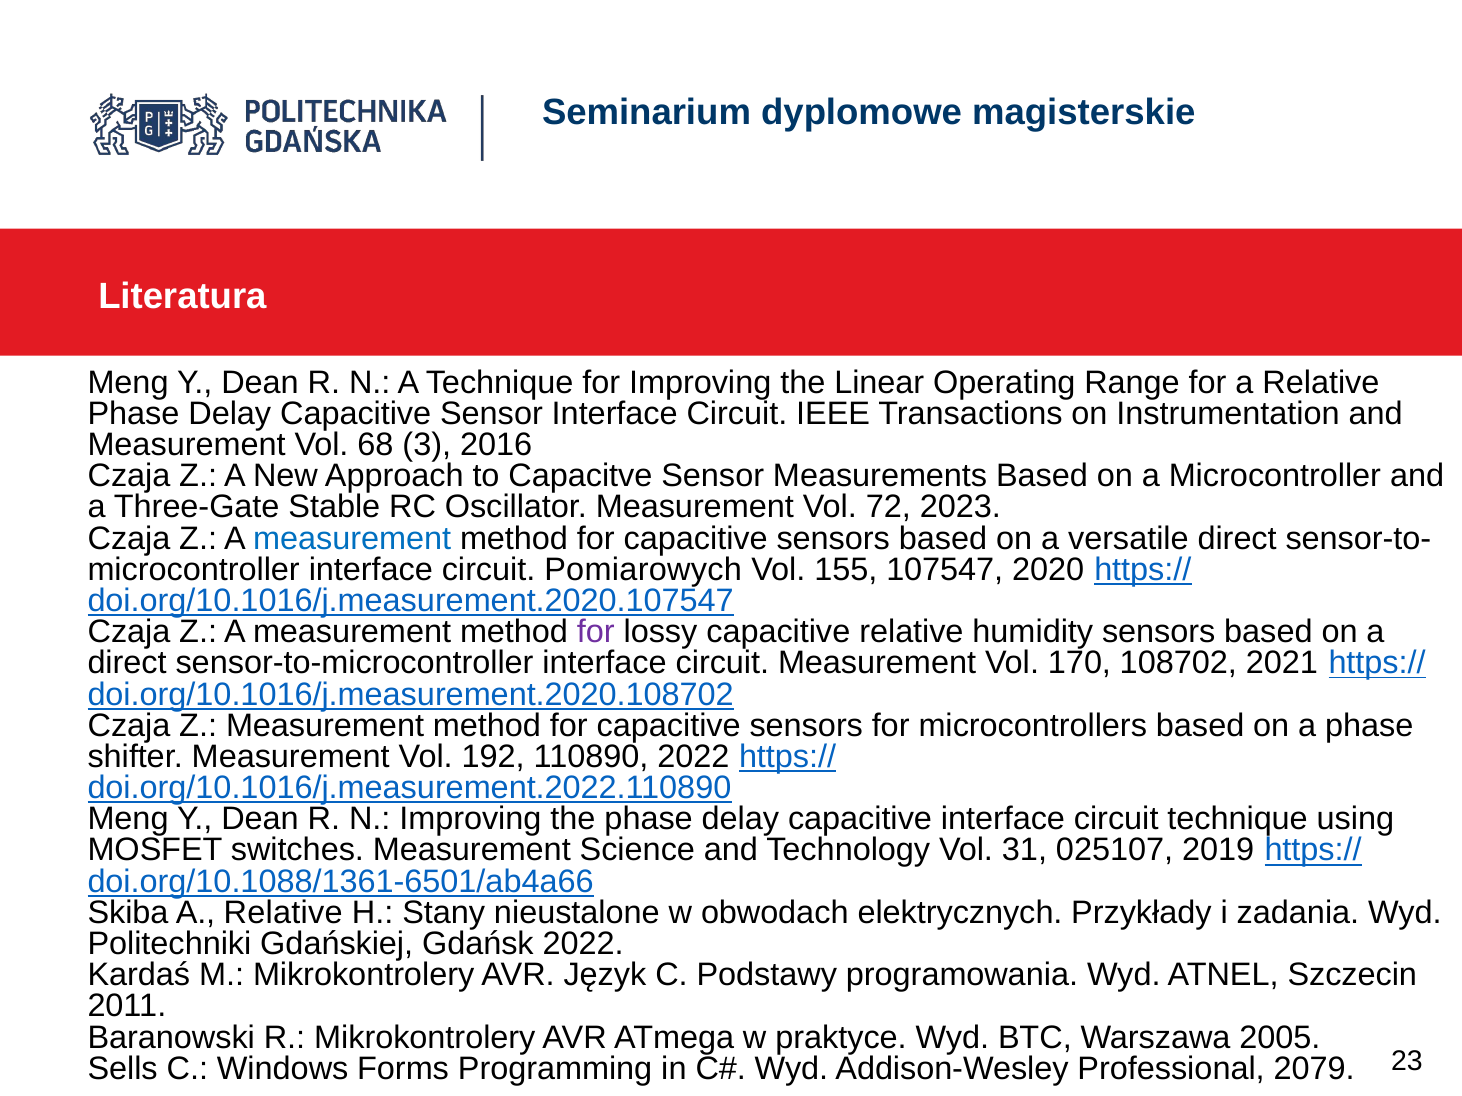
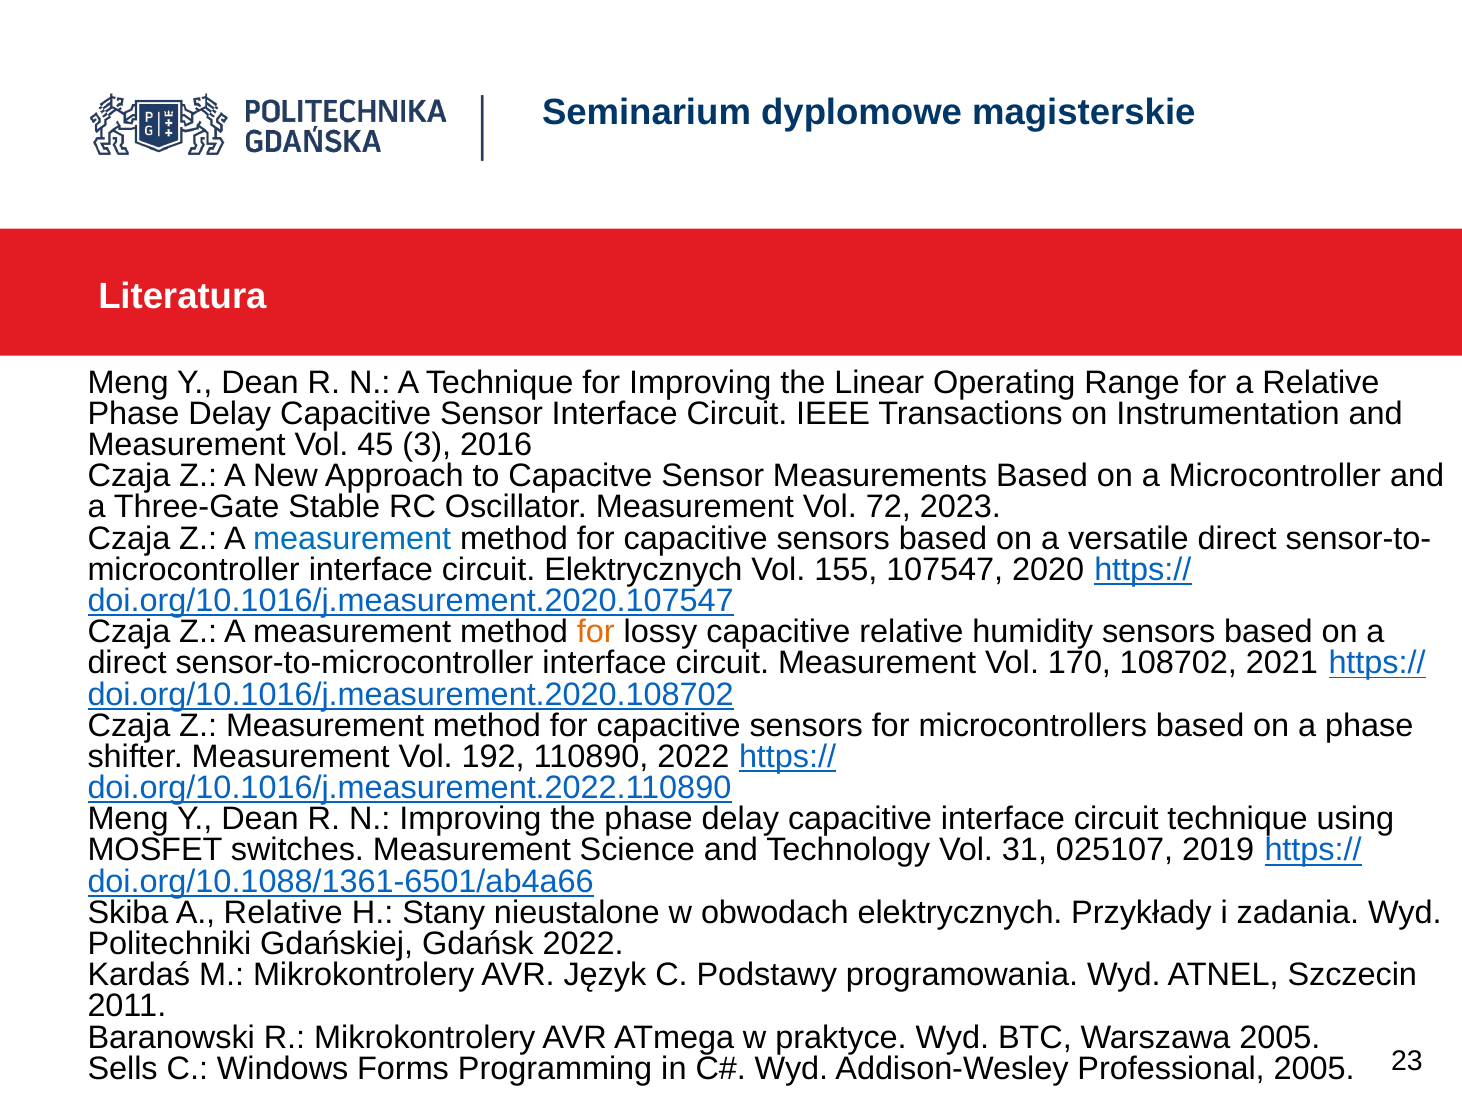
68: 68 -> 45
circuit Pomiarowych: Pomiarowych -> Elektrycznych
for at (596, 632) colour: purple -> orange
Professional 2079: 2079 -> 2005
